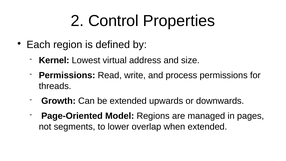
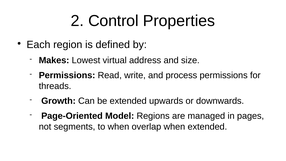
Kernel: Kernel -> Makes
to lower: lower -> when
